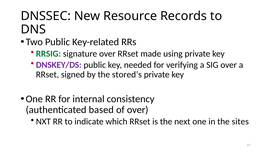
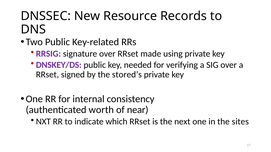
RRSIG colour: green -> purple
based: based -> worth
of over: over -> near
